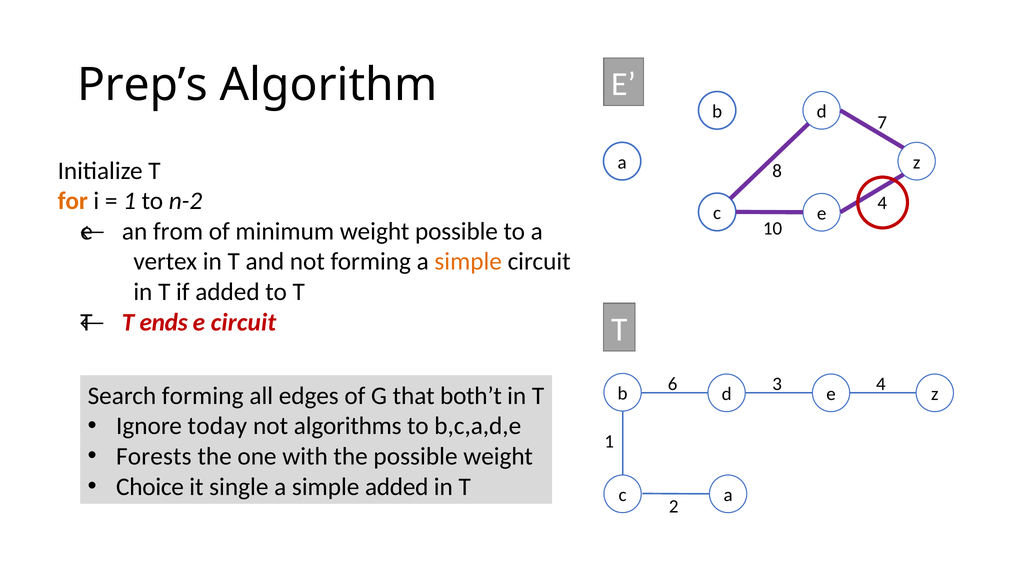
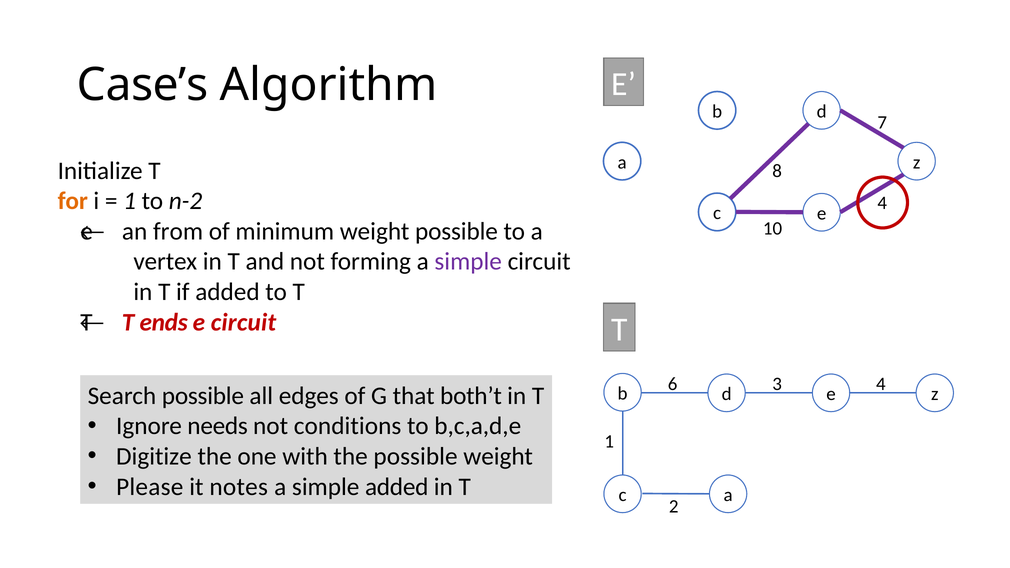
Prep’s: Prep’s -> Case’s
simple at (468, 262) colour: orange -> purple
Search forming: forming -> possible
today: today -> needs
algorithms: algorithms -> conditions
Forests: Forests -> Digitize
Choice: Choice -> Please
single: single -> notes
